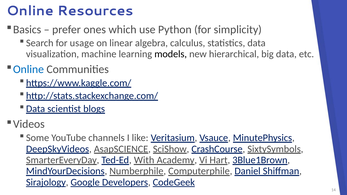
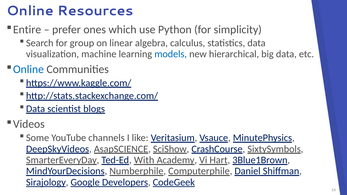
Basics: Basics -> Entire
usage: usage -> group
models colour: black -> blue
